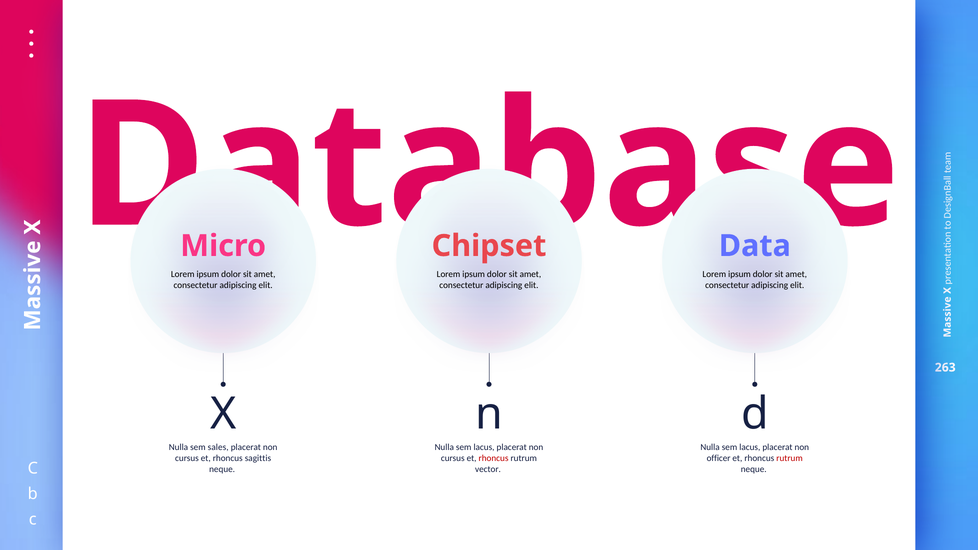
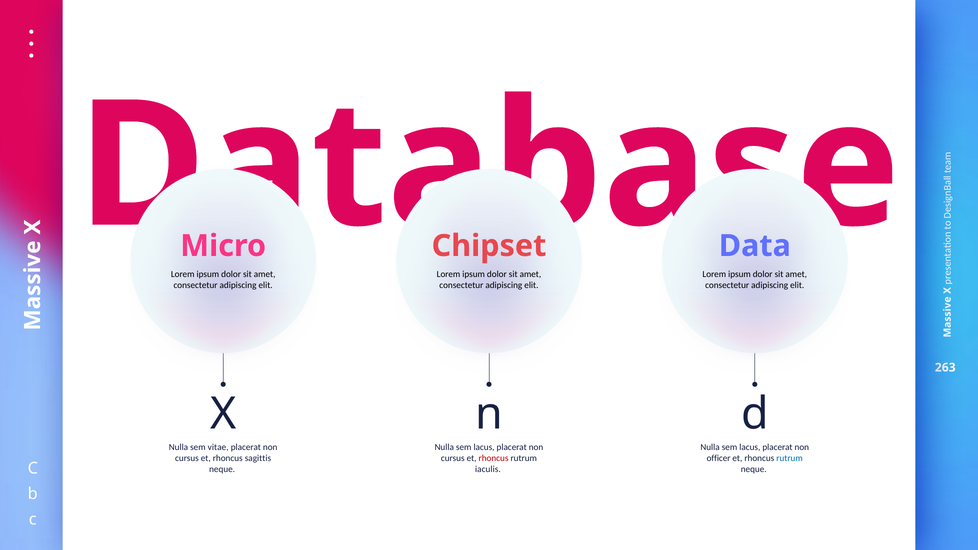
sales: sales -> vitae
rutrum at (790, 458) colour: red -> blue
vector: vector -> iaculis
